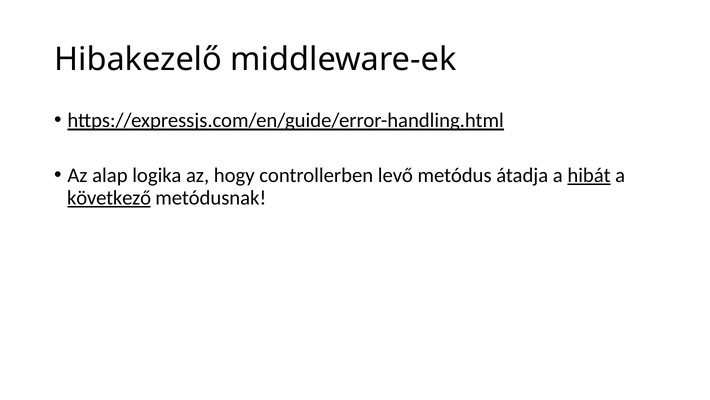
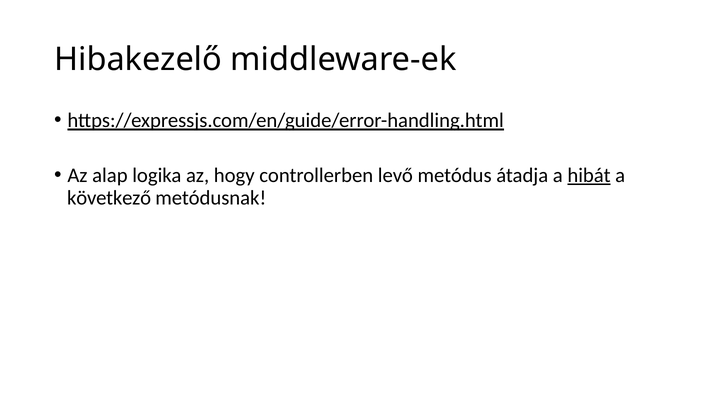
következő underline: present -> none
